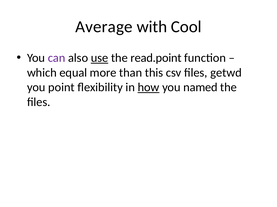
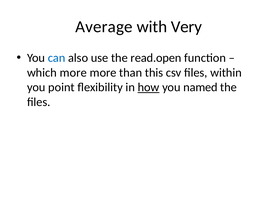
Cool: Cool -> Very
can colour: purple -> blue
use underline: present -> none
read.point: read.point -> read.open
which equal: equal -> more
getwd: getwd -> within
